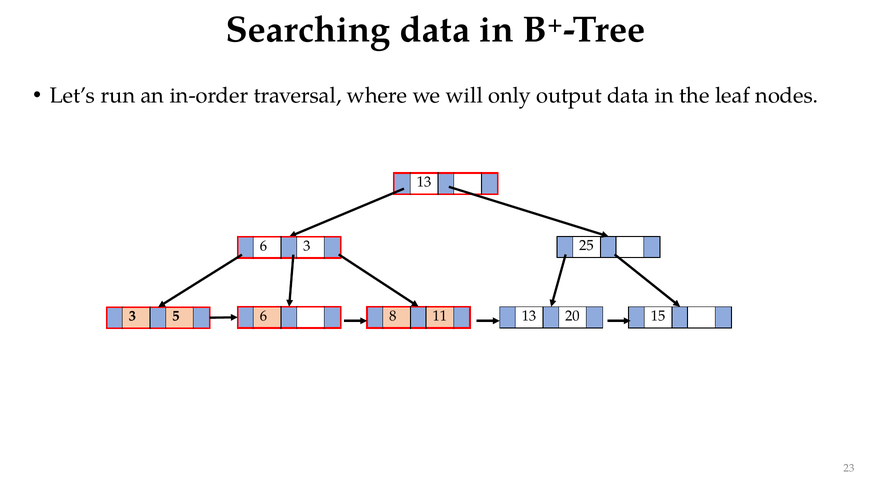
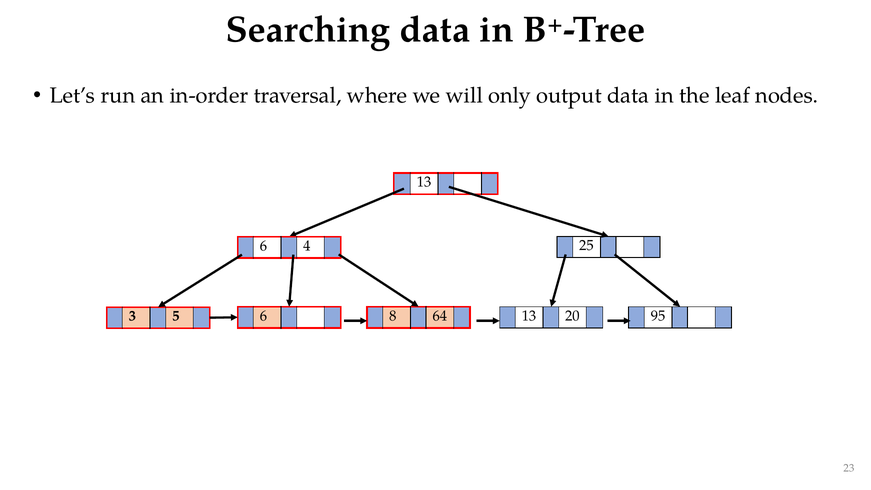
3 at (307, 246): 3 -> 4
11: 11 -> 64
15: 15 -> 95
